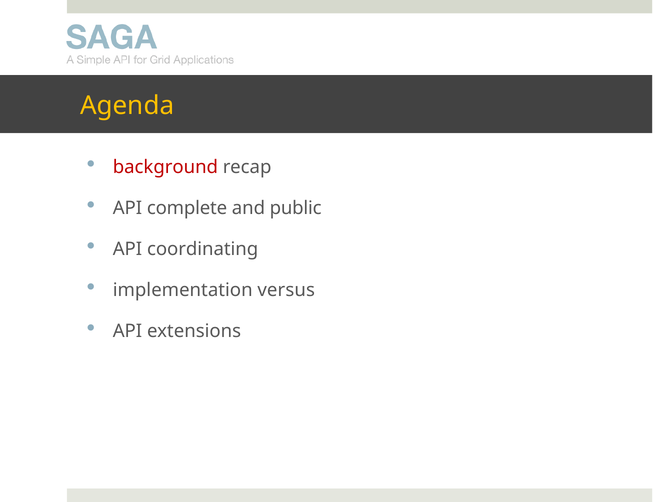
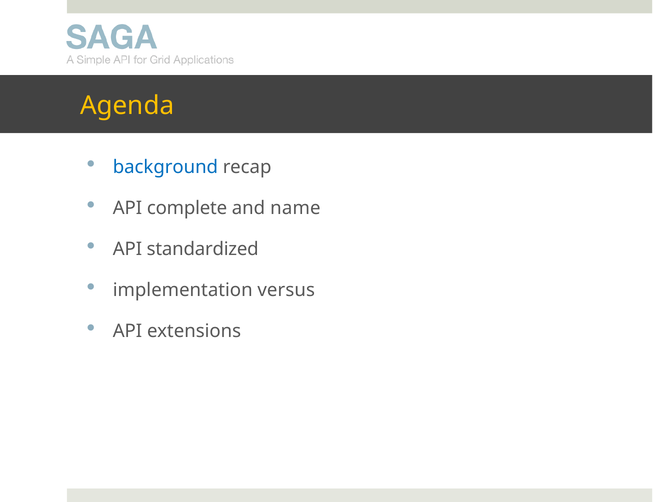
background colour: red -> blue
public: public -> name
coordinating: coordinating -> standardized
